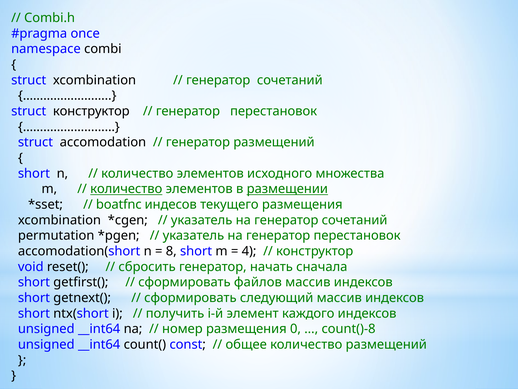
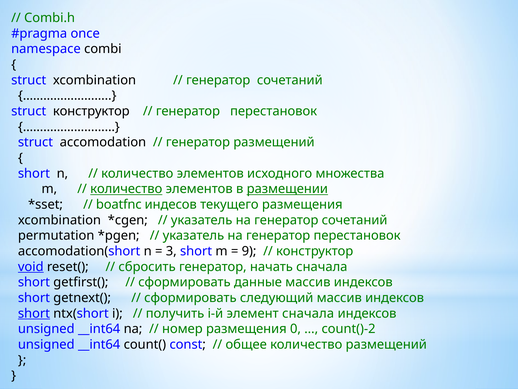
8: 8 -> 3
4: 4 -> 9
void underline: none -> present
файлов: файлов -> данные
short at (34, 313) underline: none -> present
элемент каждого: каждого -> сначала
count()-8: count()-8 -> count()-2
